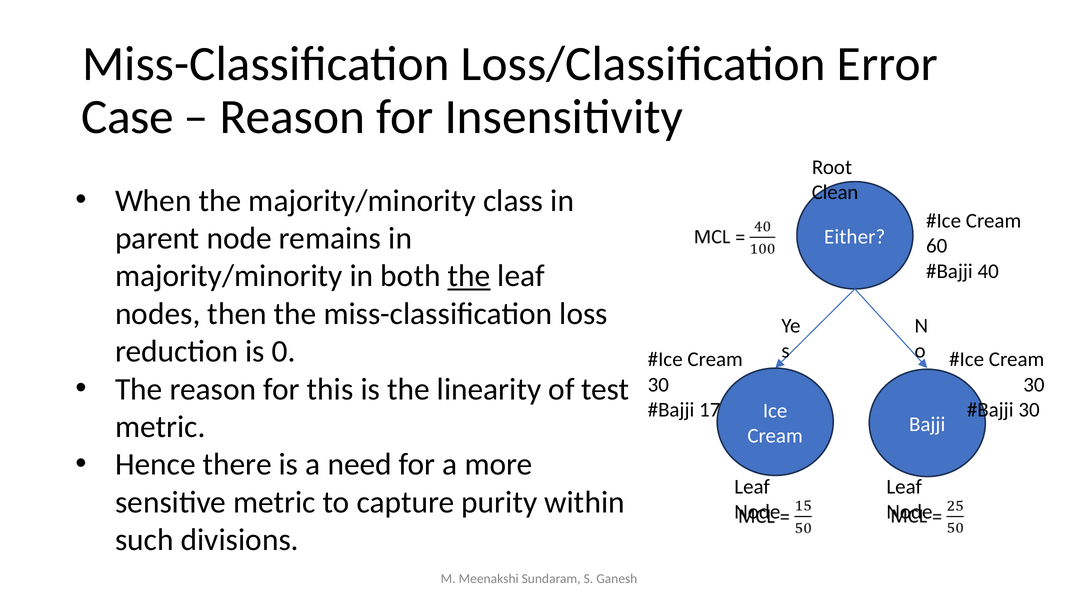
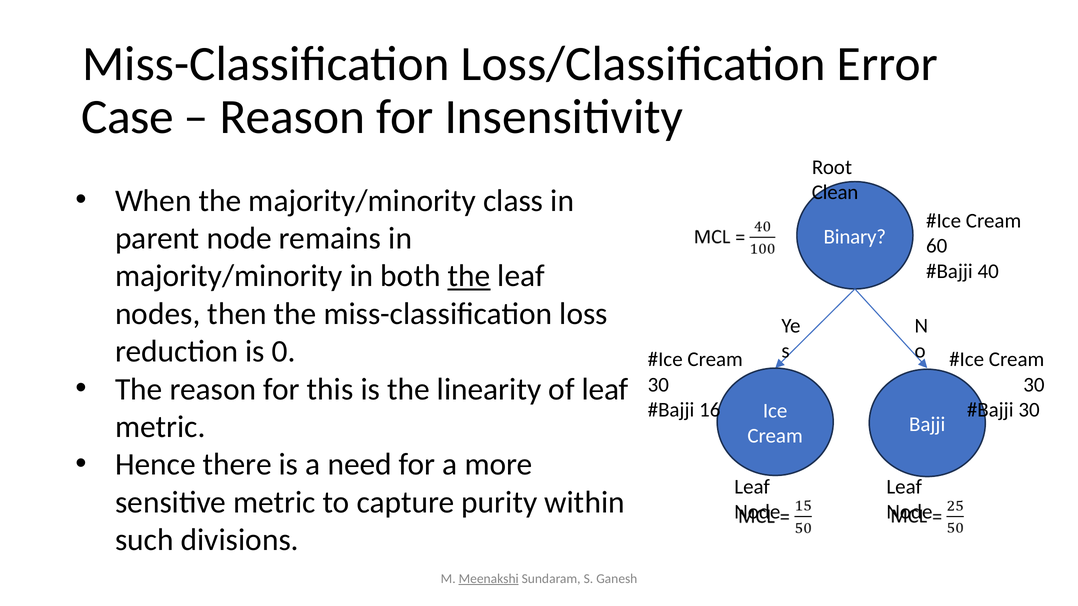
Either: Either -> Binary
of test: test -> leaf
17: 17 -> 16
Meenakshi underline: none -> present
